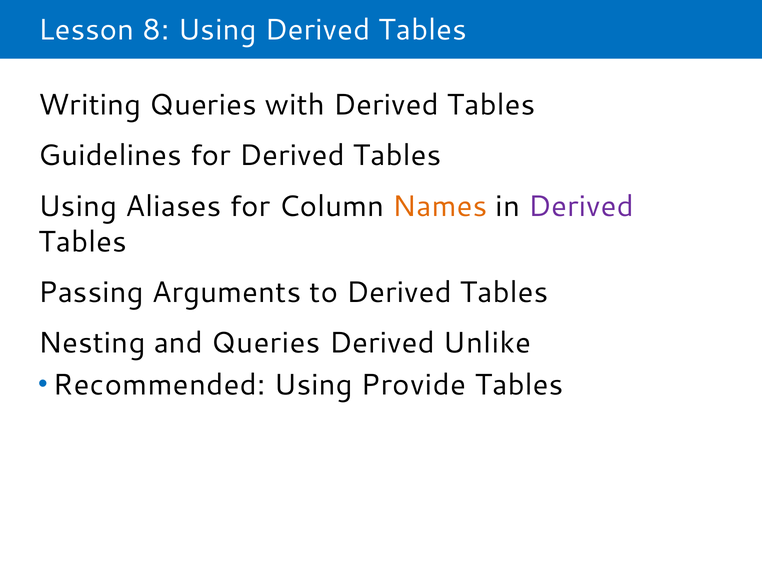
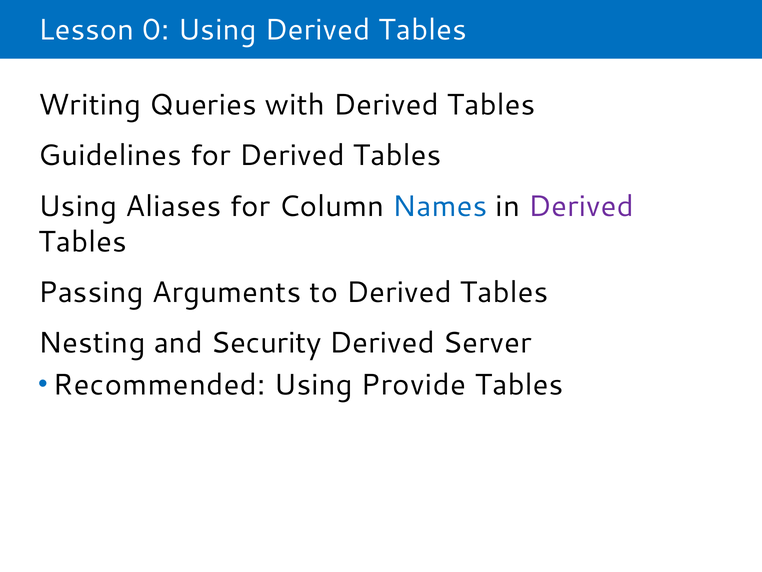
8: 8 -> 0
Names colour: orange -> blue
and Queries: Queries -> Security
Unlike: Unlike -> Server
